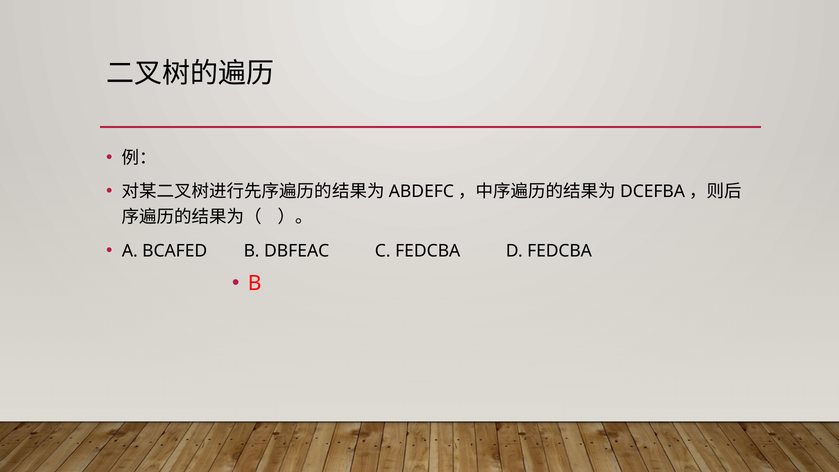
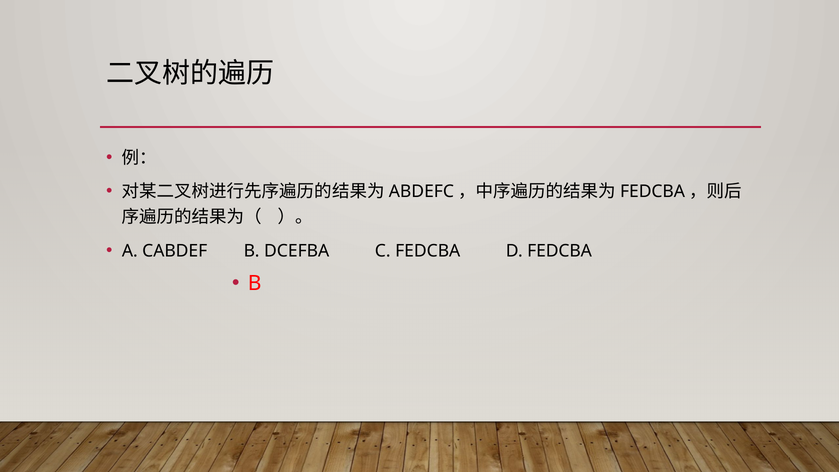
DCEFBA at (653, 192): DCEFBA -> FEDCBA
BCAFED: BCAFED -> CABDEF
DBFEAC: DBFEAC -> DCEFBA
